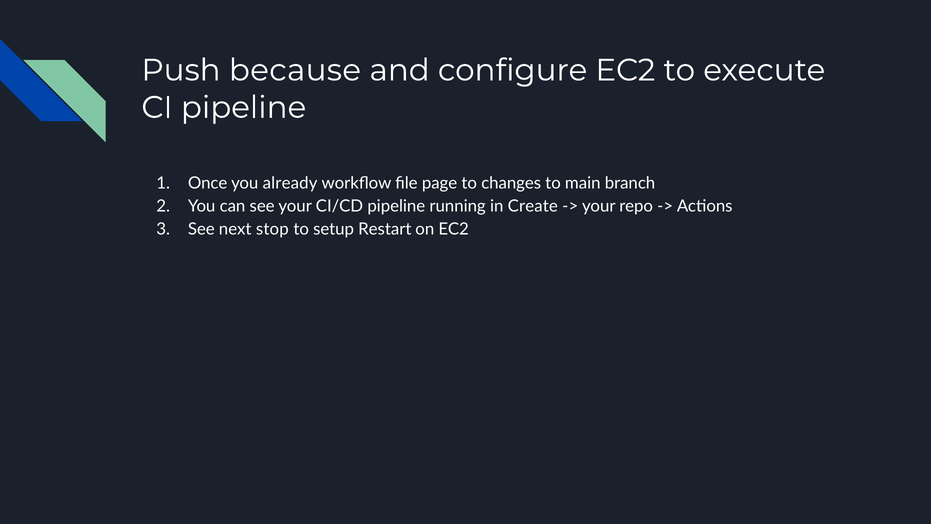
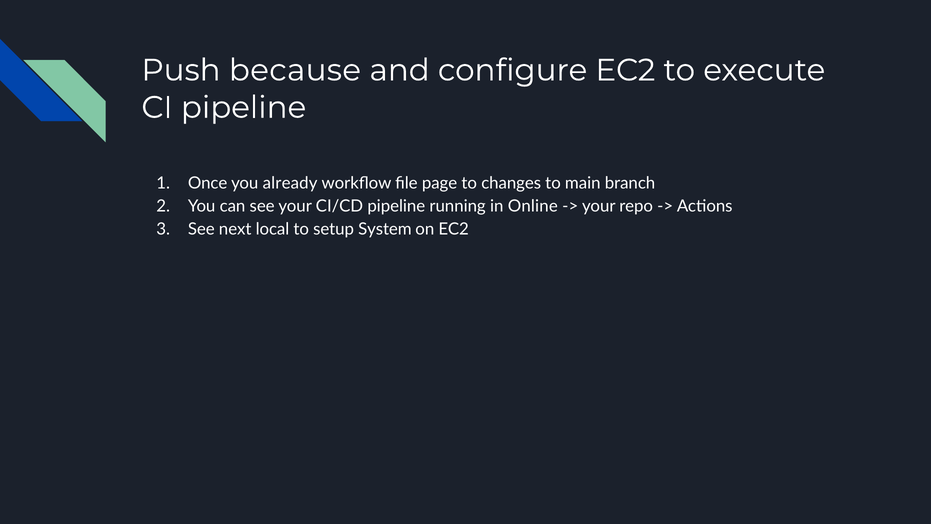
Create: Create -> Online
stop: stop -> local
Restart: Restart -> System
